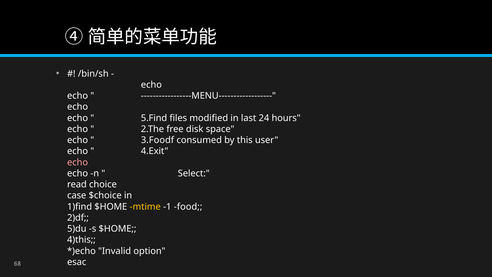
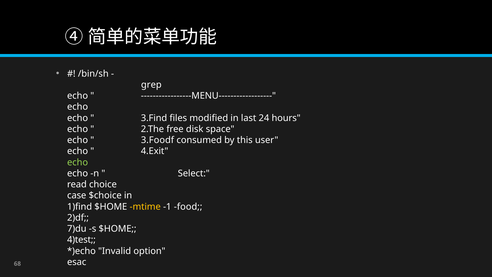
echo at (151, 85): echo -> grep
5.Find: 5.Find -> 3.Find
echo at (78, 162) colour: pink -> light green
5)du: 5)du -> 7)du
4)this: 4)this -> 4)test
